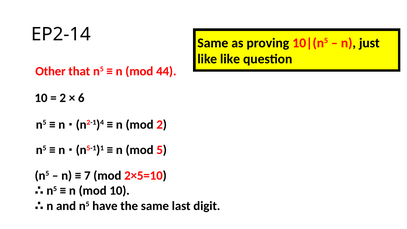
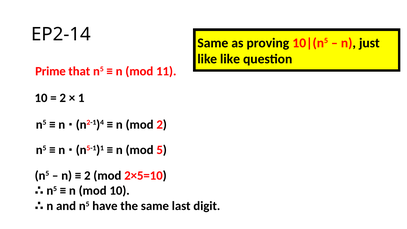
Other: Other -> Prime
44: 44 -> 11
6: 6 -> 1
7 at (87, 175): 7 -> 2
